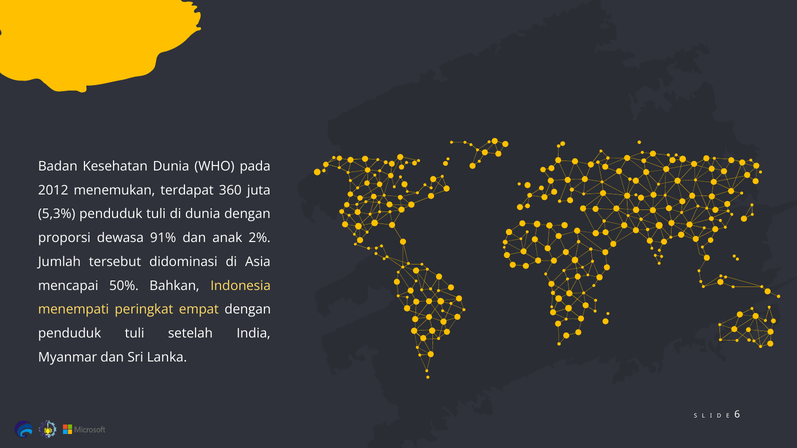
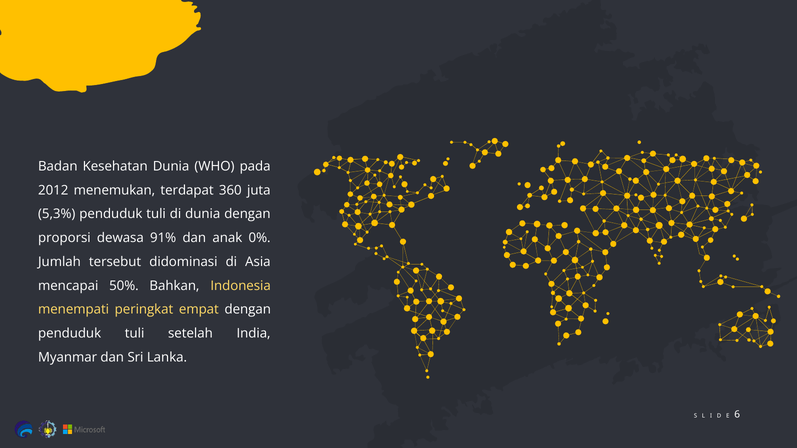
2%: 2% -> 0%
